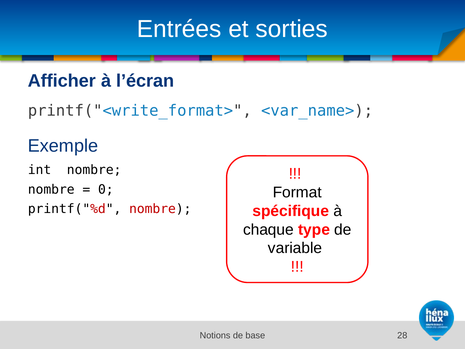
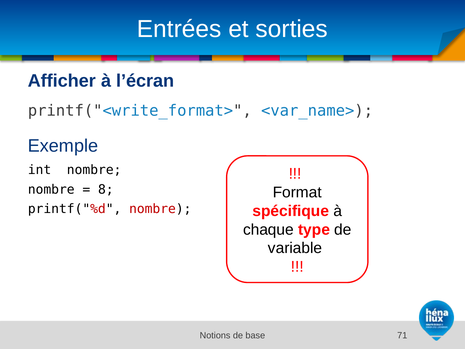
0: 0 -> 8
28: 28 -> 71
